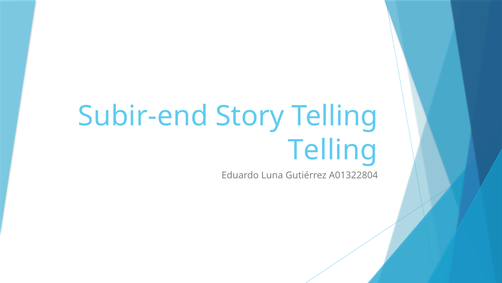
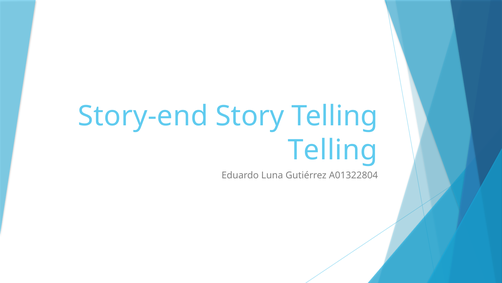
Subir-end: Subir-end -> Story-end
